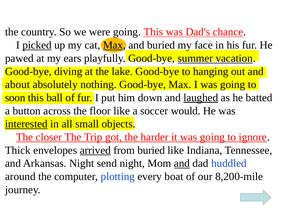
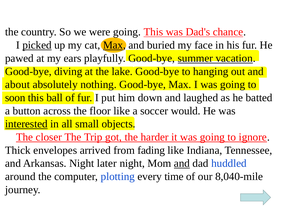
laughed underline: present -> none
arrived underline: present -> none
from buried: buried -> fading
send: send -> later
boat: boat -> time
8,200-mile: 8,200-mile -> 8,040-mile
